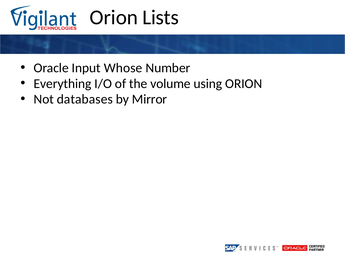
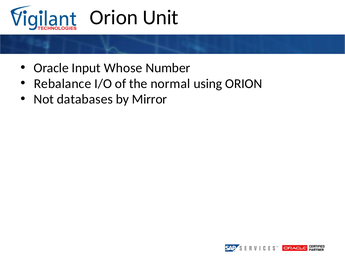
Lists: Lists -> Unit
Everything: Everything -> Rebalance
volume: volume -> normal
